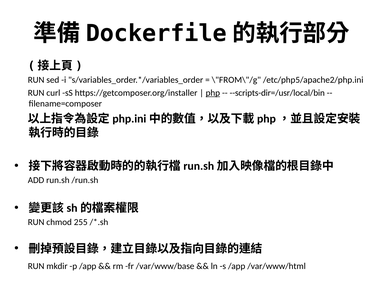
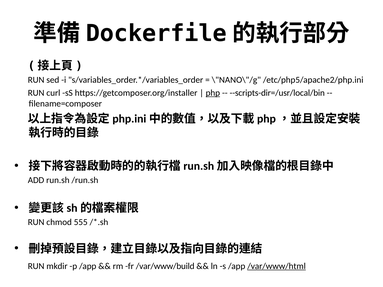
\"FROM\"/g: \"FROM\"/g -> \"NANO\"/g
255: 255 -> 555
/var/www/base: /var/www/base -> /var/www/build
/var/www/html underline: none -> present
